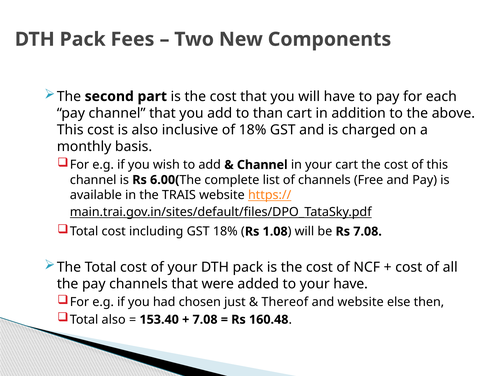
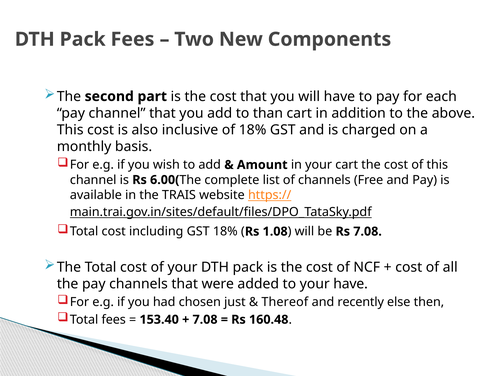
Channel at (262, 165): Channel -> Amount
and website: website -> recently
Total also: also -> fees
